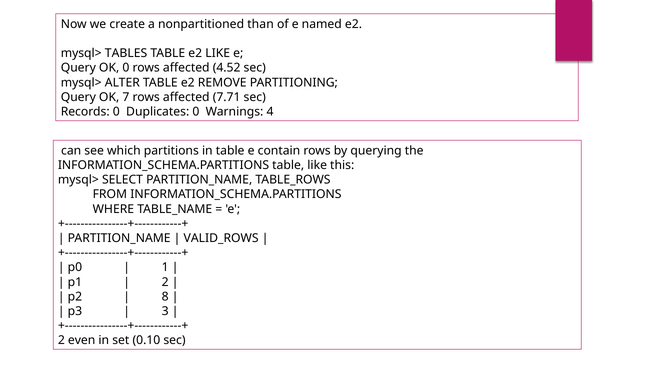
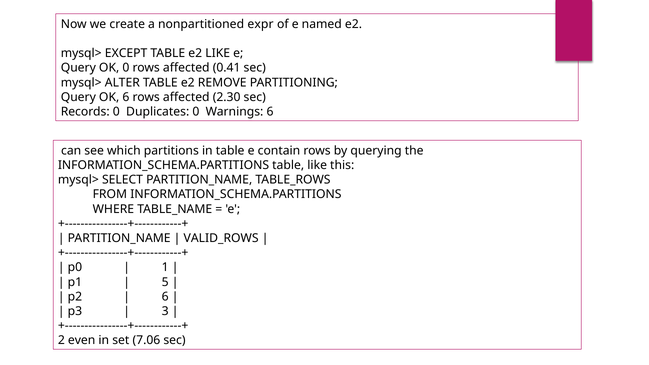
than: than -> expr
TABLES: TABLES -> EXCEPT
4.52: 4.52 -> 0.41
OK 7: 7 -> 6
7.71: 7.71 -> 2.30
Warnings 4: 4 -> 6
2 at (165, 282): 2 -> 5
8 at (165, 297): 8 -> 6
0.10: 0.10 -> 7.06
